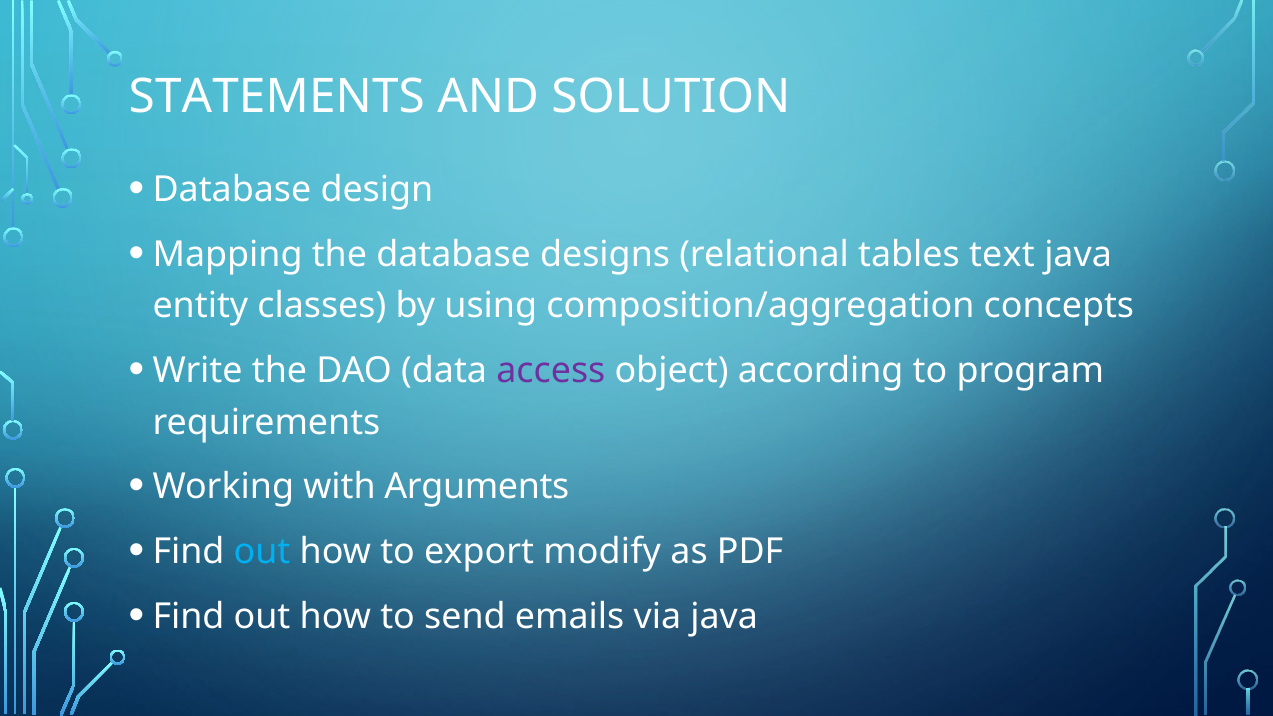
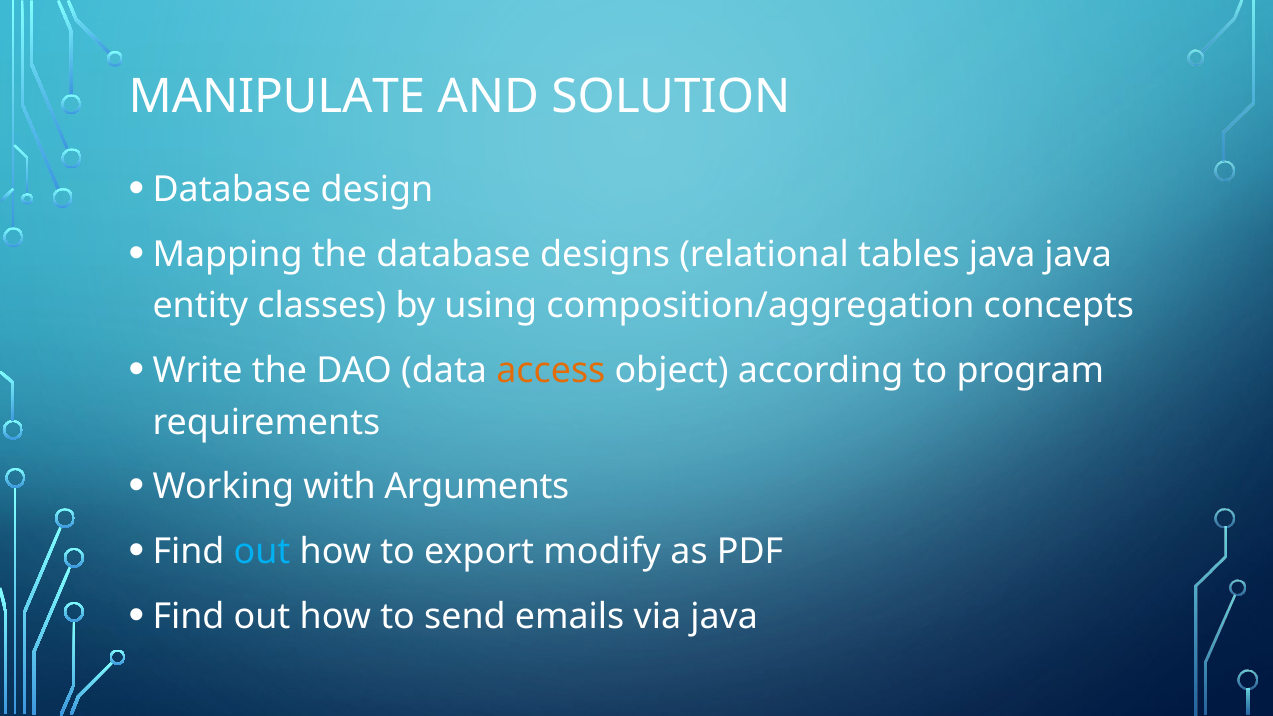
STATEMENTS: STATEMENTS -> MANIPULATE
tables text: text -> java
access colour: purple -> orange
